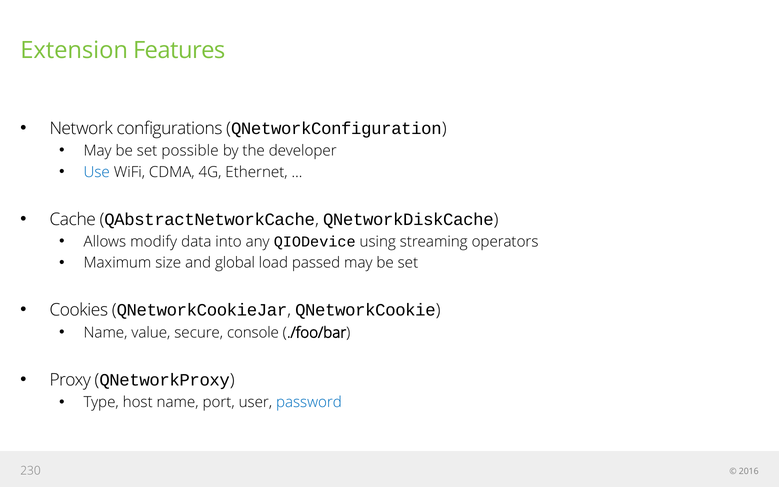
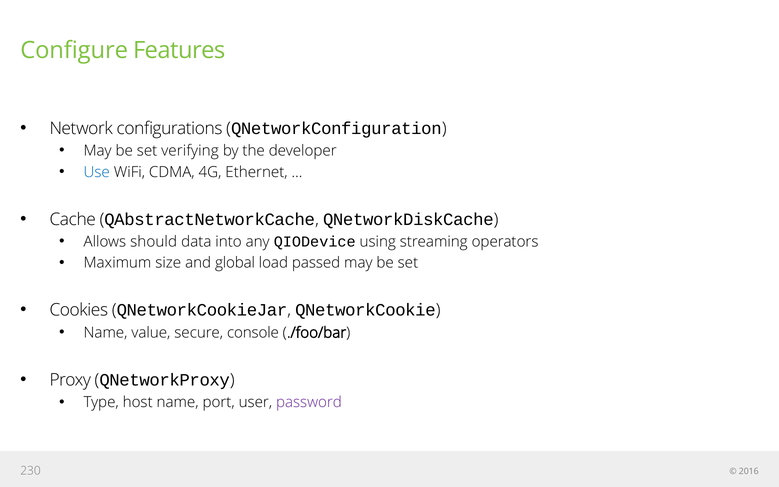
Extension: Extension -> Configure
possible: possible -> verifying
modify: modify -> should
password colour: blue -> purple
